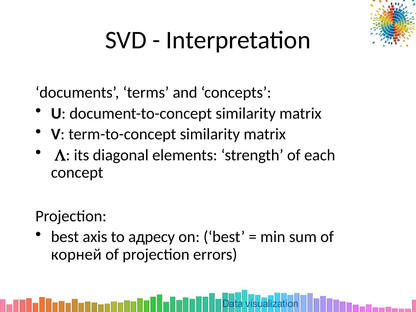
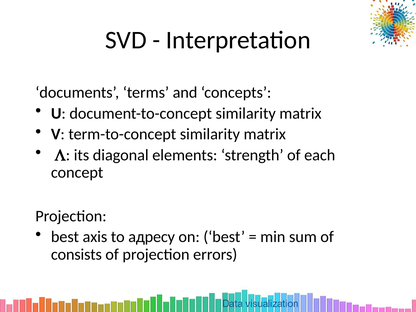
корней: корней -> consists
